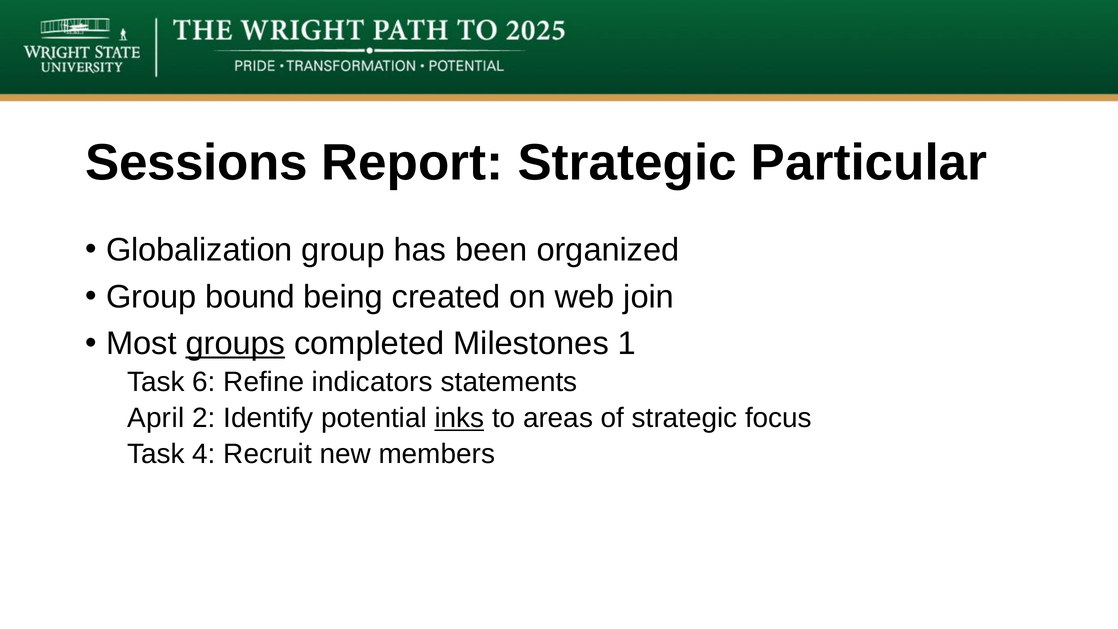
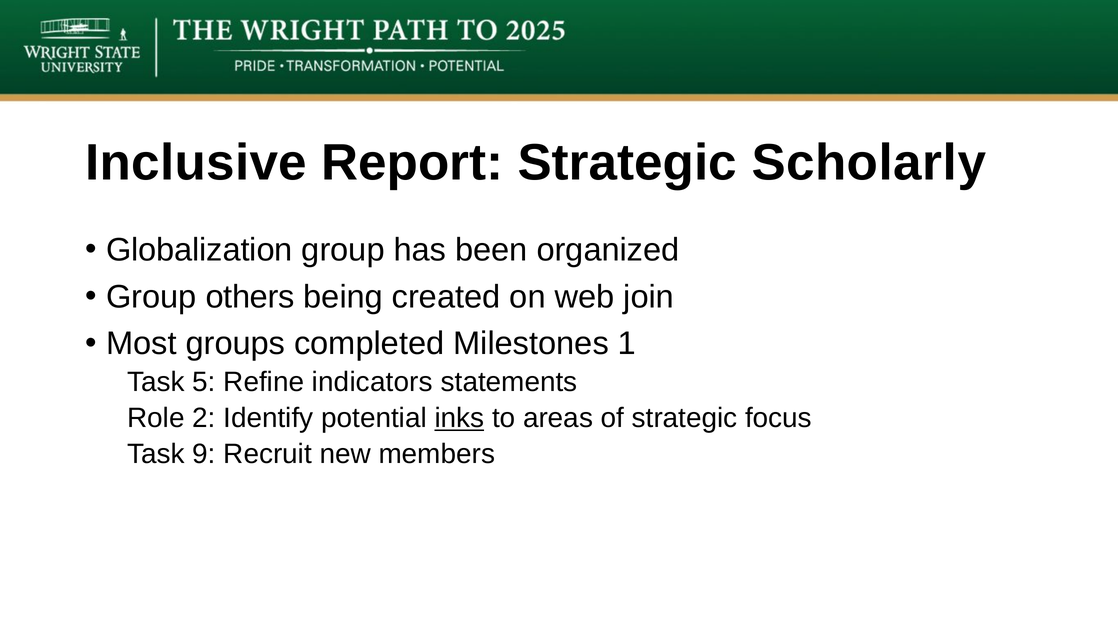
Sessions: Sessions -> Inclusive
Particular: Particular -> Scholarly
bound: bound -> others
groups underline: present -> none
6: 6 -> 5
April: April -> Role
4: 4 -> 9
